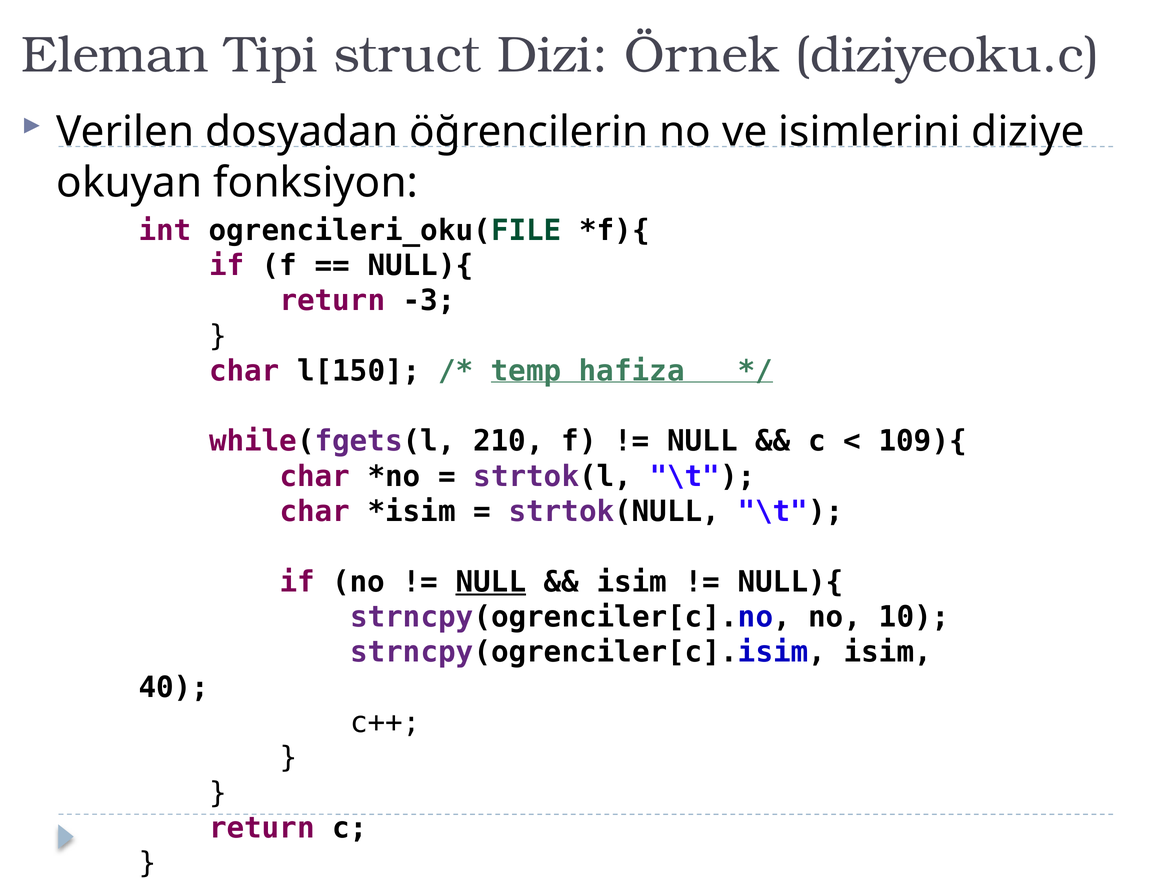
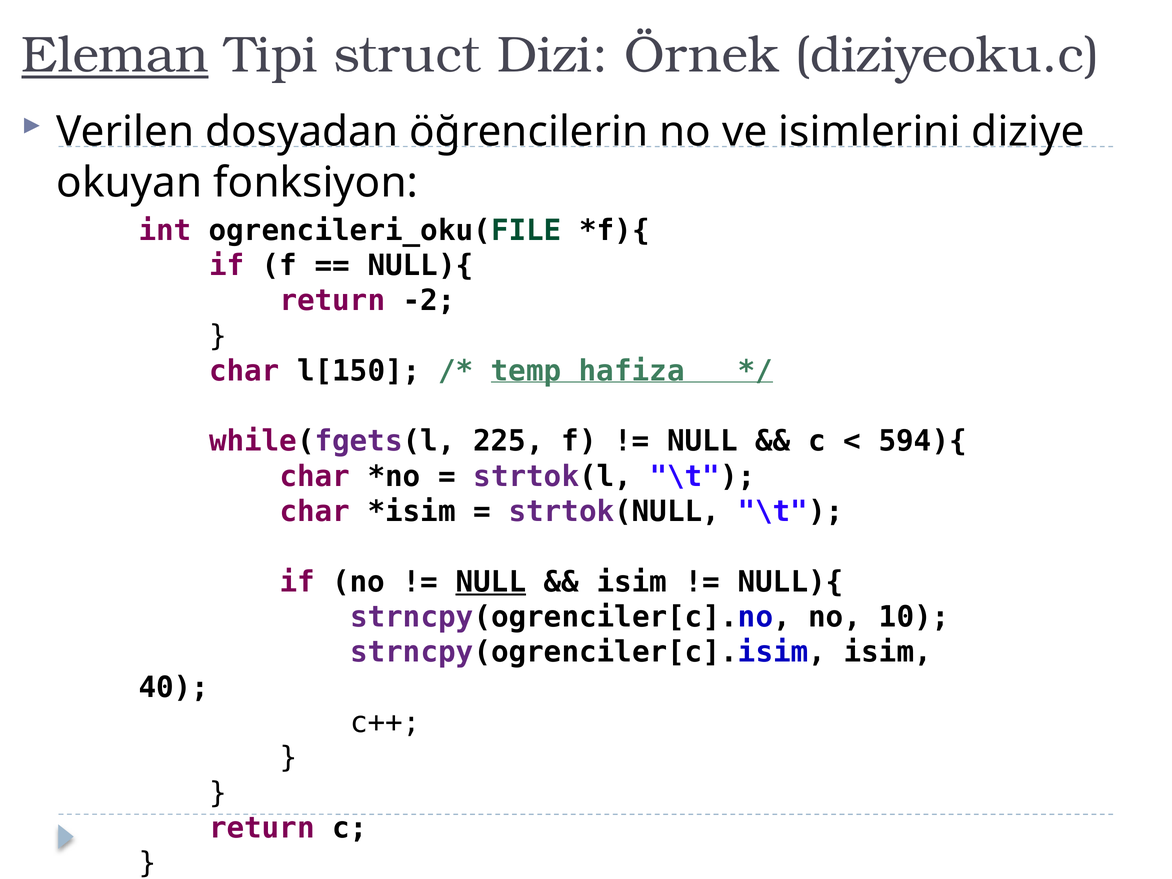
Eleman underline: none -> present
-3: -3 -> -2
210: 210 -> 225
109){: 109){ -> 594){
